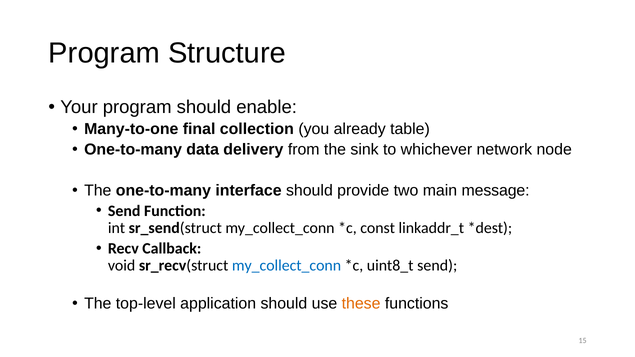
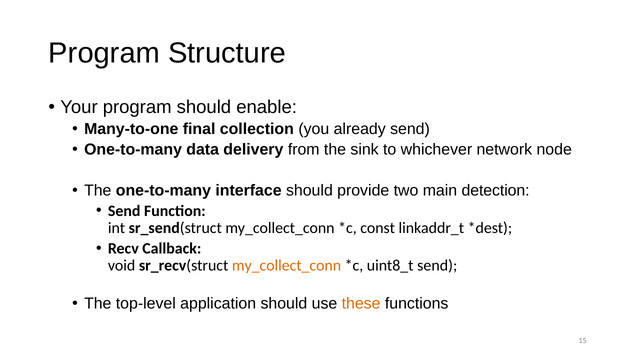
already table: table -> send
message: message -> detection
my_collect_conn at (287, 266) colour: blue -> orange
